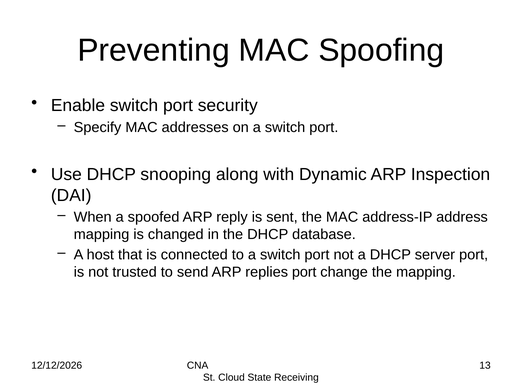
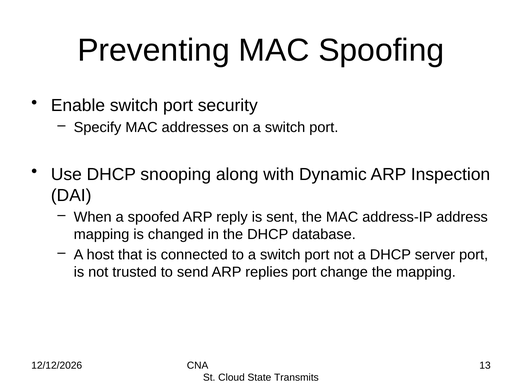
Receiving: Receiving -> Transmits
